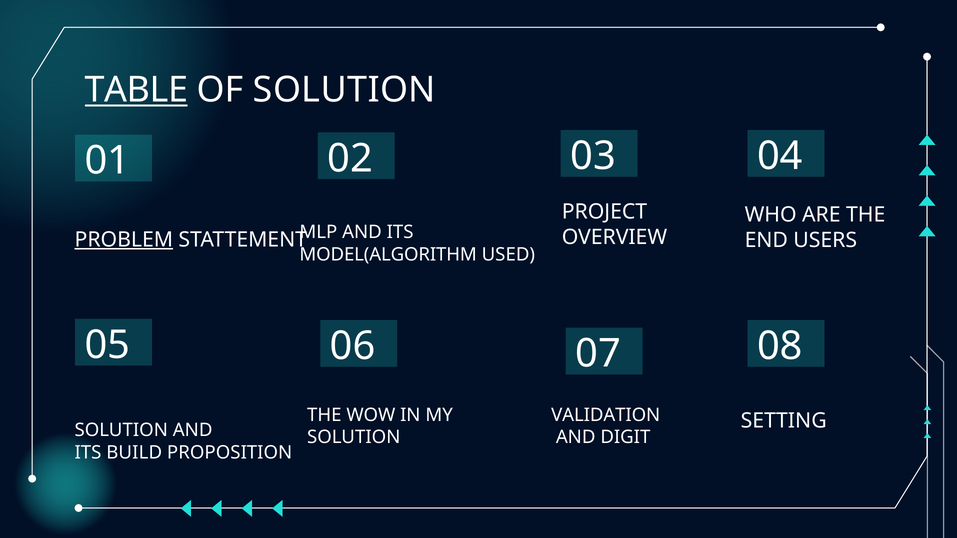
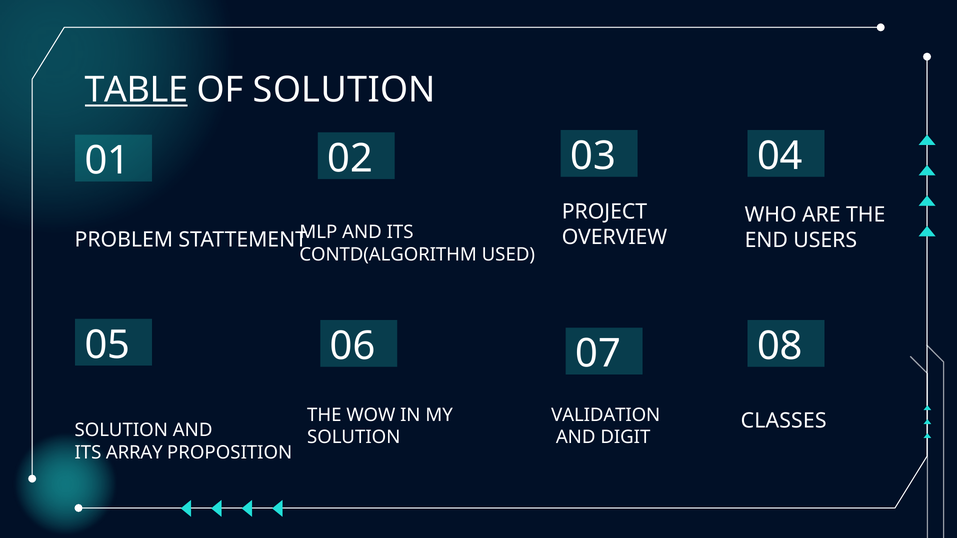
PROBLEM underline: present -> none
MODEL(ALGORITHM: MODEL(ALGORITHM -> CONTD(ALGORITHM
SETTING: SETTING -> CLASSES
BUILD: BUILD -> ARRAY
